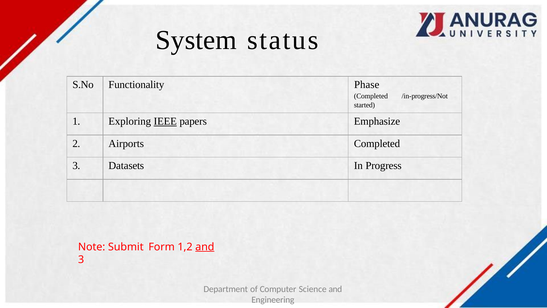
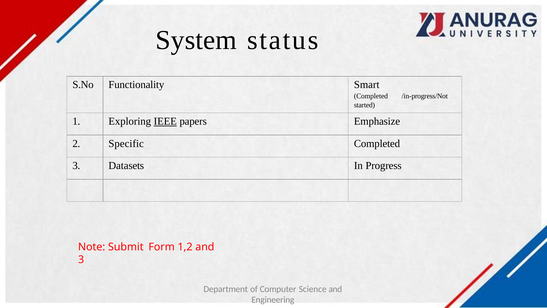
Phase: Phase -> Smart
Airports: Airports -> Specific
and at (205, 247) underline: present -> none
